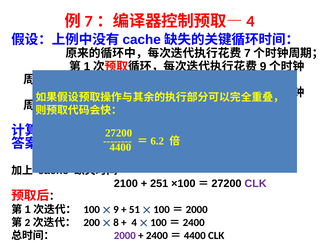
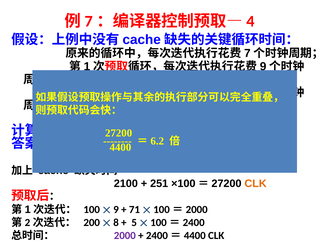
CLK at (256, 184) colour: purple -> orange
51: 51 -> 71
4: 4 -> 5
